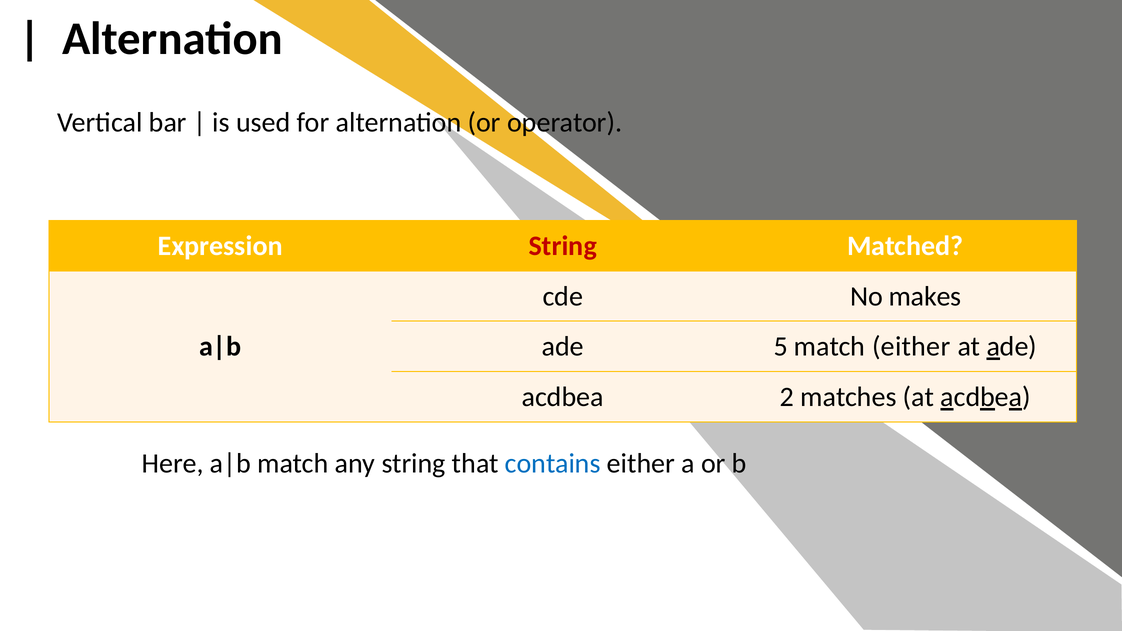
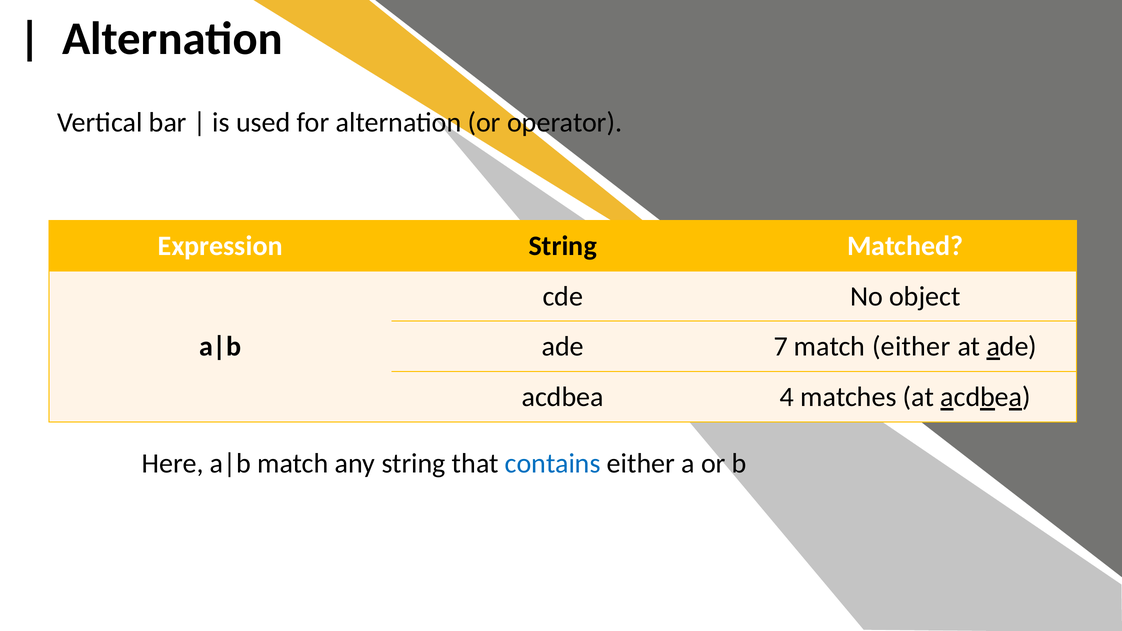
String at (563, 246) colour: red -> black
makes: makes -> object
5: 5 -> 7
2: 2 -> 4
